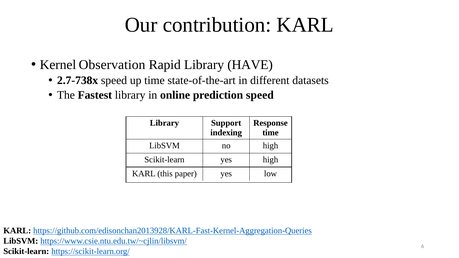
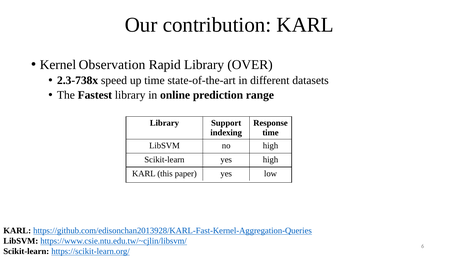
HAVE: HAVE -> OVER
2.7-738x: 2.7-738x -> 2.3-738x
prediction speed: speed -> range
